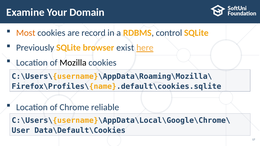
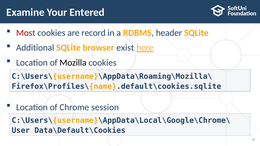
Domain: Domain -> Entered
Most colour: orange -> red
control: control -> header
Previously: Previously -> Additional
reliable: reliable -> session
